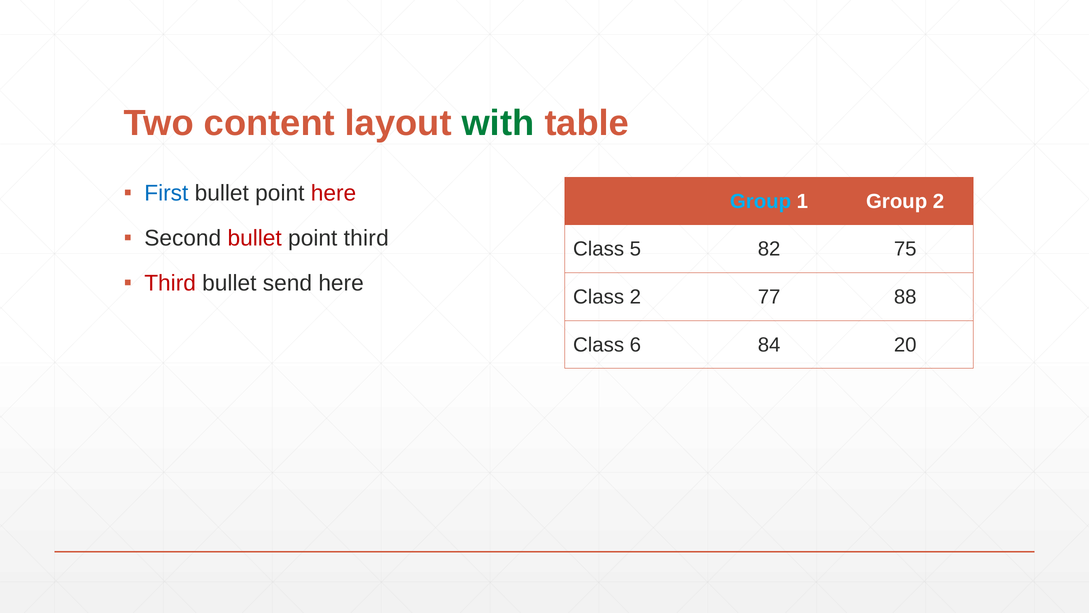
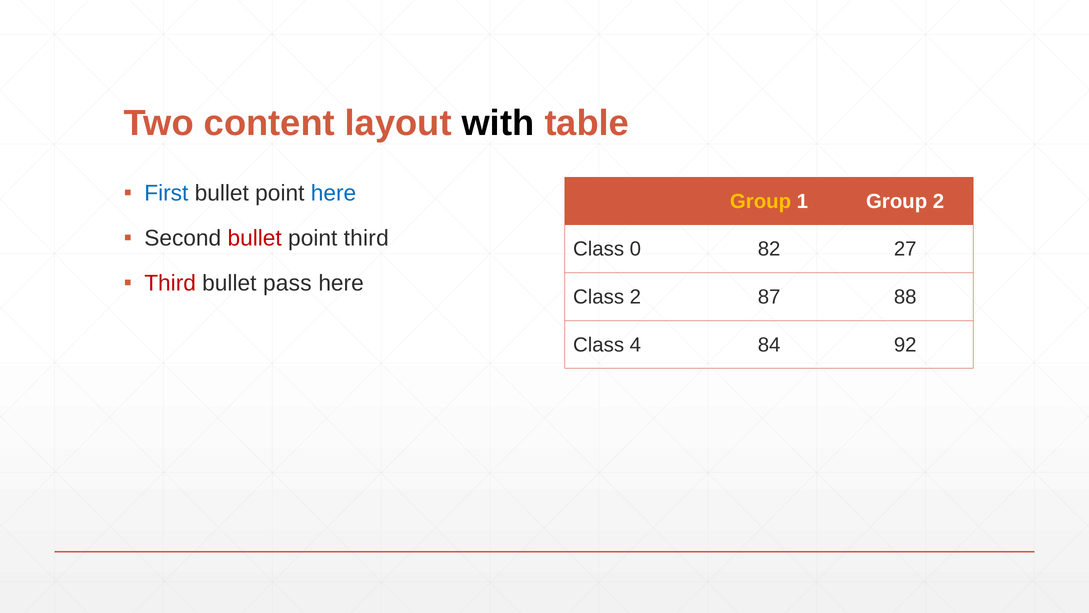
with colour: green -> black
here at (334, 193) colour: red -> blue
Group at (761, 201) colour: light blue -> yellow
5: 5 -> 0
75: 75 -> 27
send: send -> pass
77: 77 -> 87
6: 6 -> 4
20: 20 -> 92
